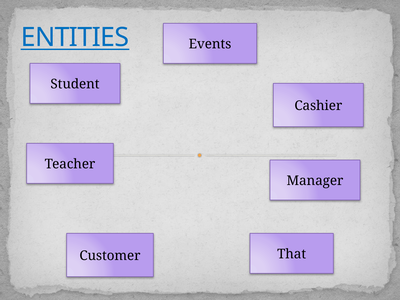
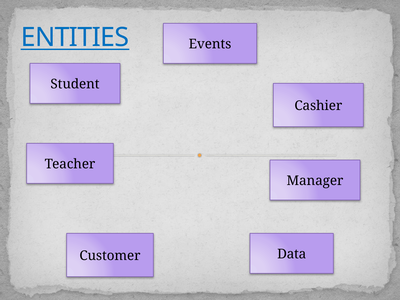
That: That -> Data
